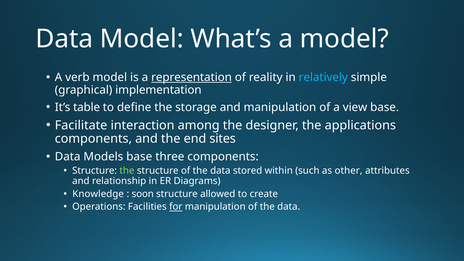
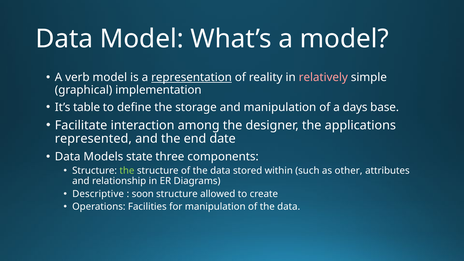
relatively colour: light blue -> pink
view: view -> days
components at (93, 139): components -> represented
sites: sites -> date
Models base: base -> state
Knowledge: Knowledge -> Descriptive
for underline: present -> none
